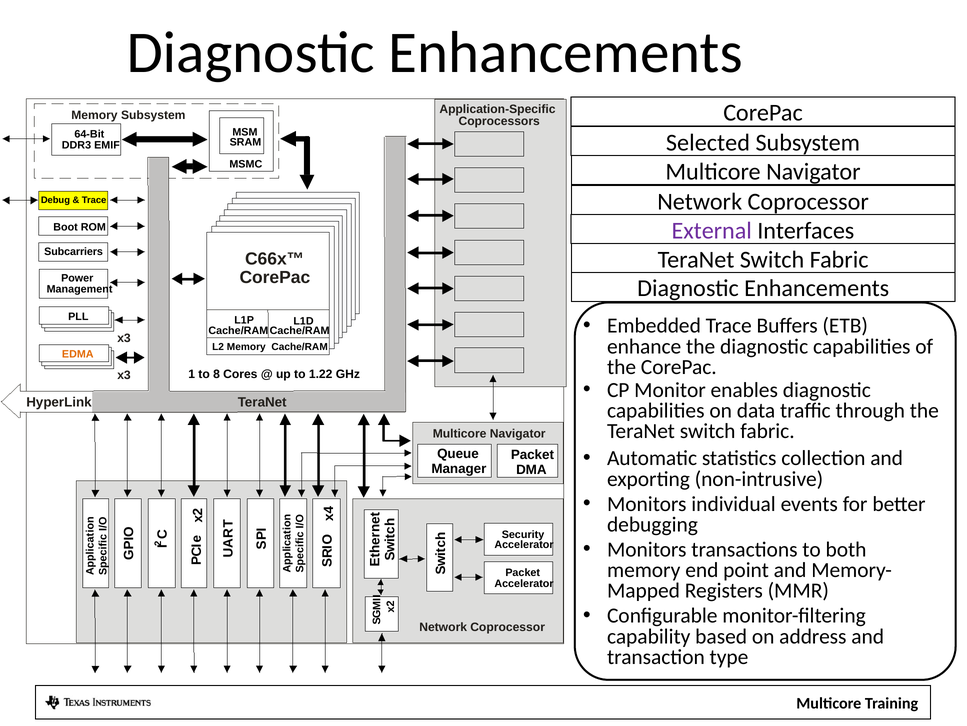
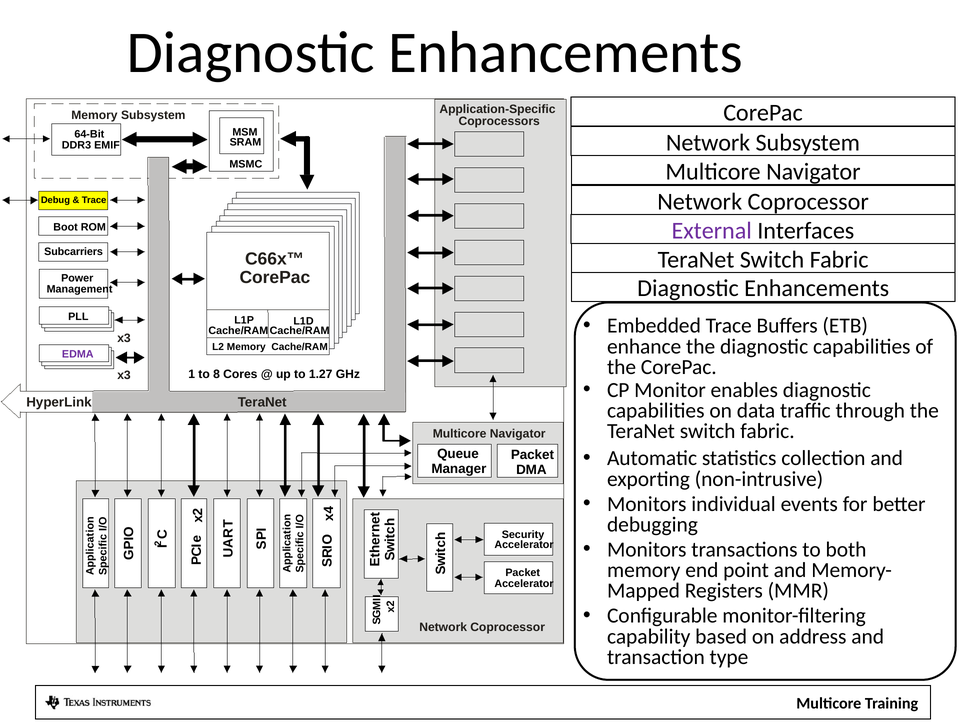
Selected at (708, 143): Selected -> Network
EDMA colour: orange -> purple
1.22: 1.22 -> 1.27
